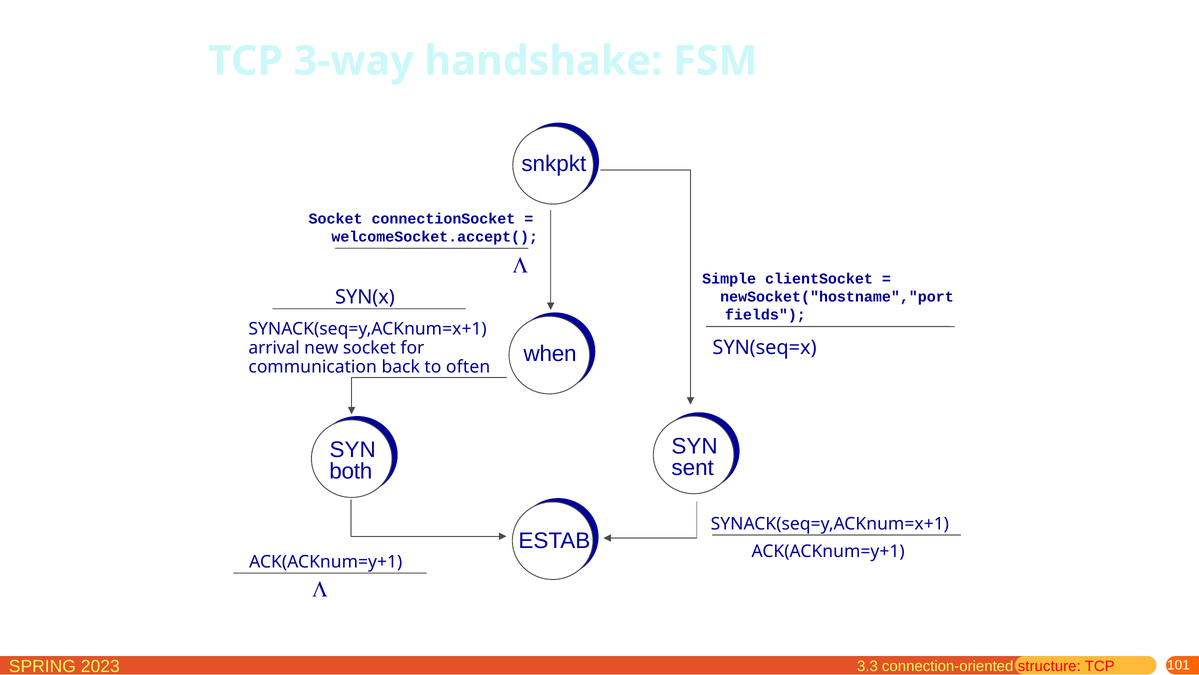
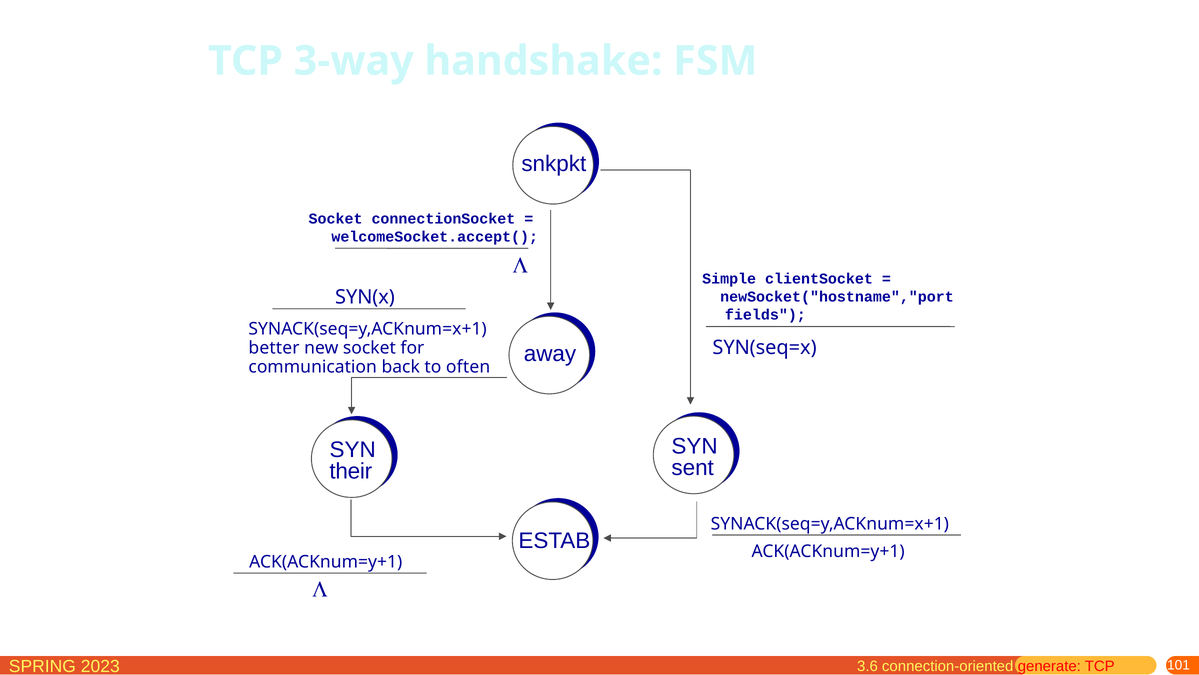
arrival: arrival -> better
when: when -> away
both: both -> their
3.3: 3.3 -> 3.6
structure: structure -> generate
